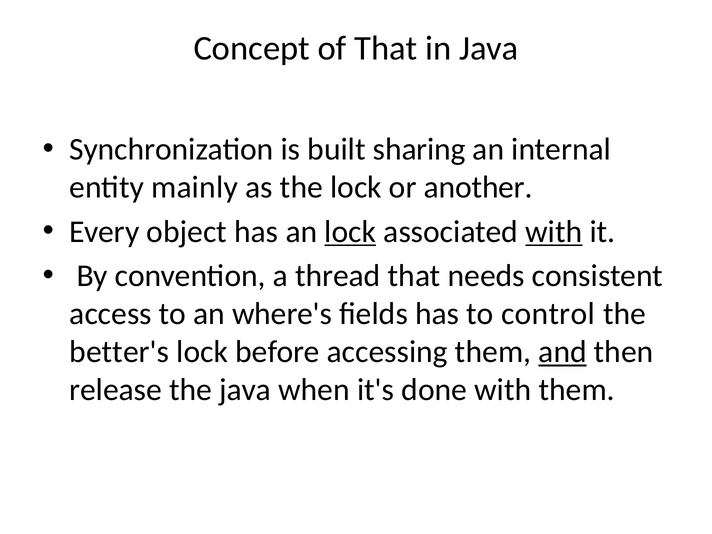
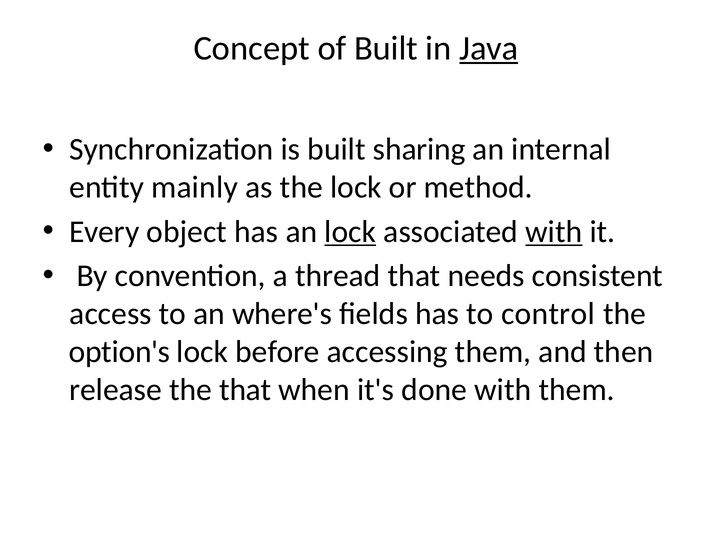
of That: That -> Built
Java at (489, 48) underline: none -> present
another: another -> method
better's: better's -> option's
and underline: present -> none
the java: java -> that
